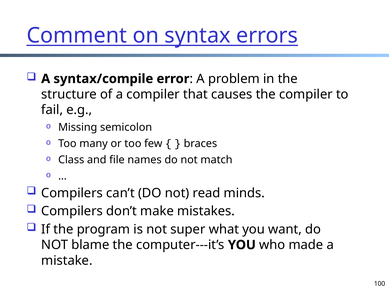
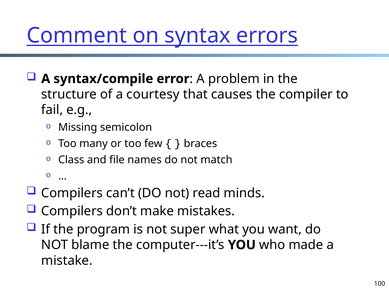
a compiler: compiler -> courtesy
